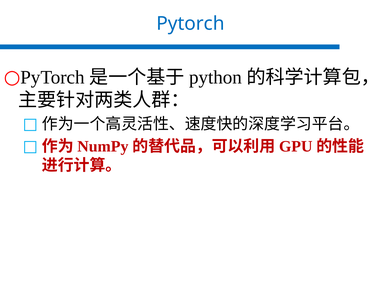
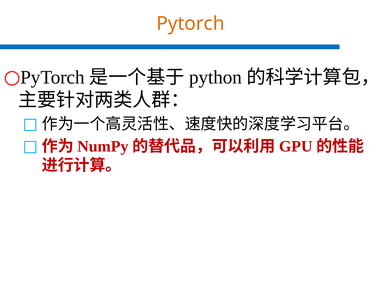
Pytorch colour: blue -> orange
